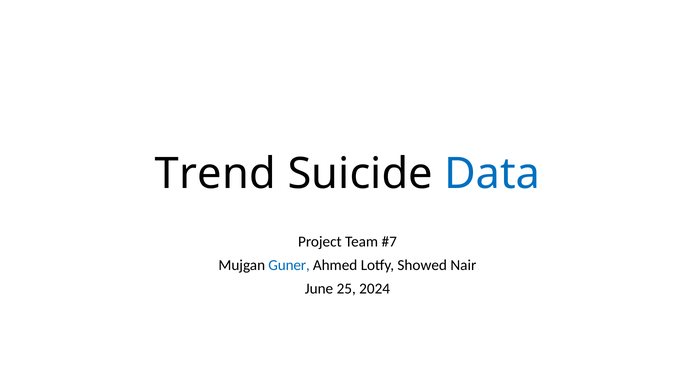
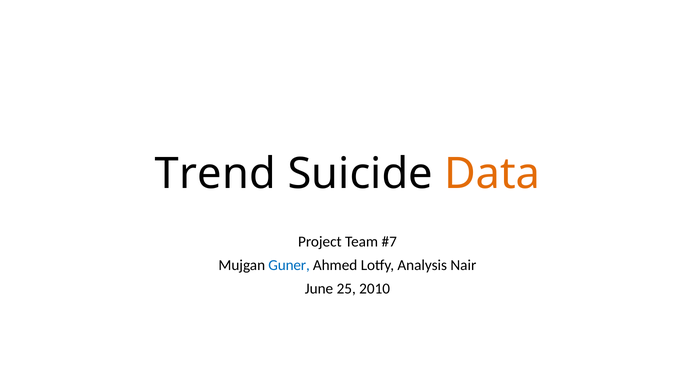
Data colour: blue -> orange
Showed: Showed -> Analysis
2024: 2024 -> 2010
